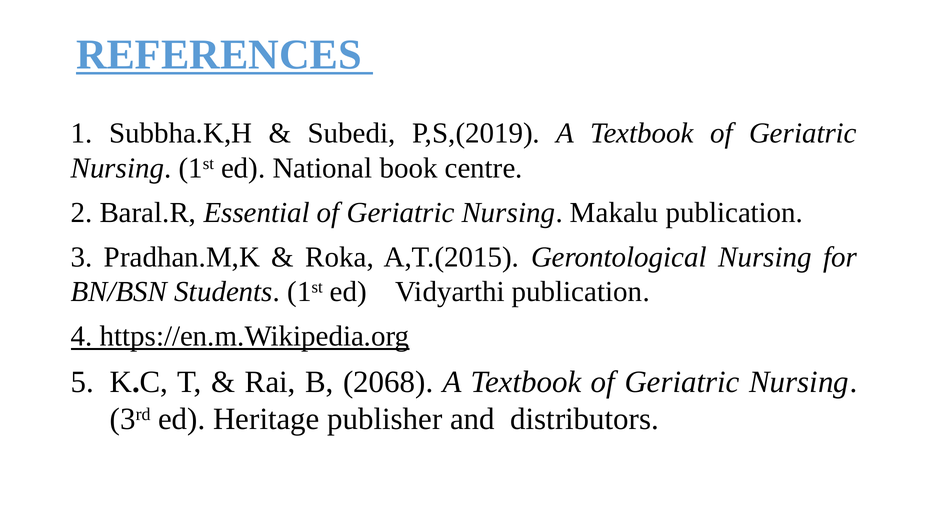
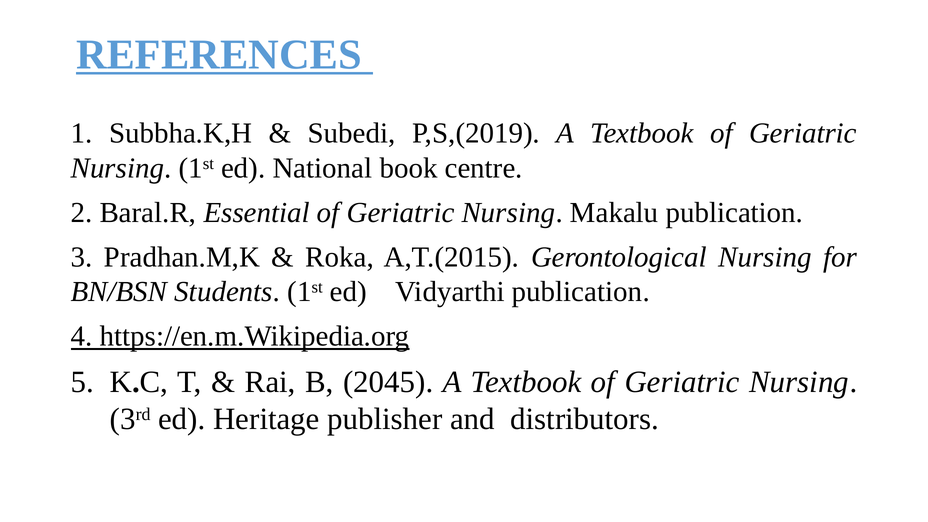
2068: 2068 -> 2045
